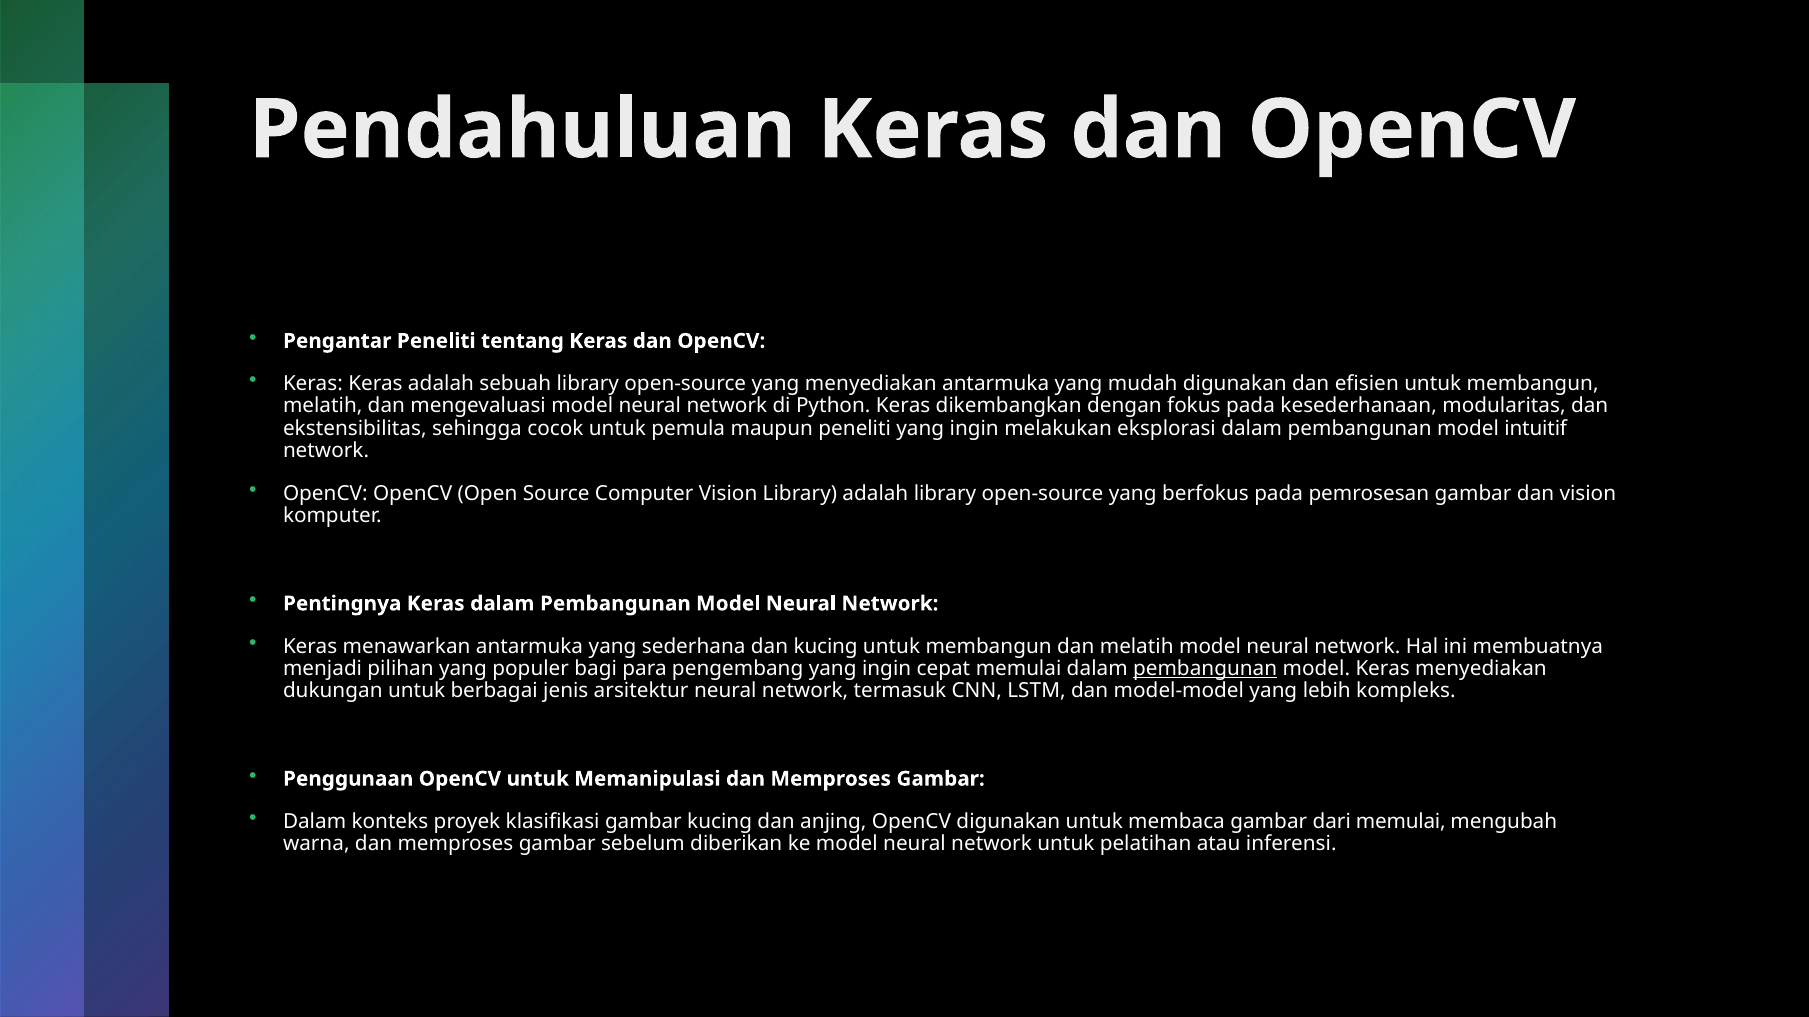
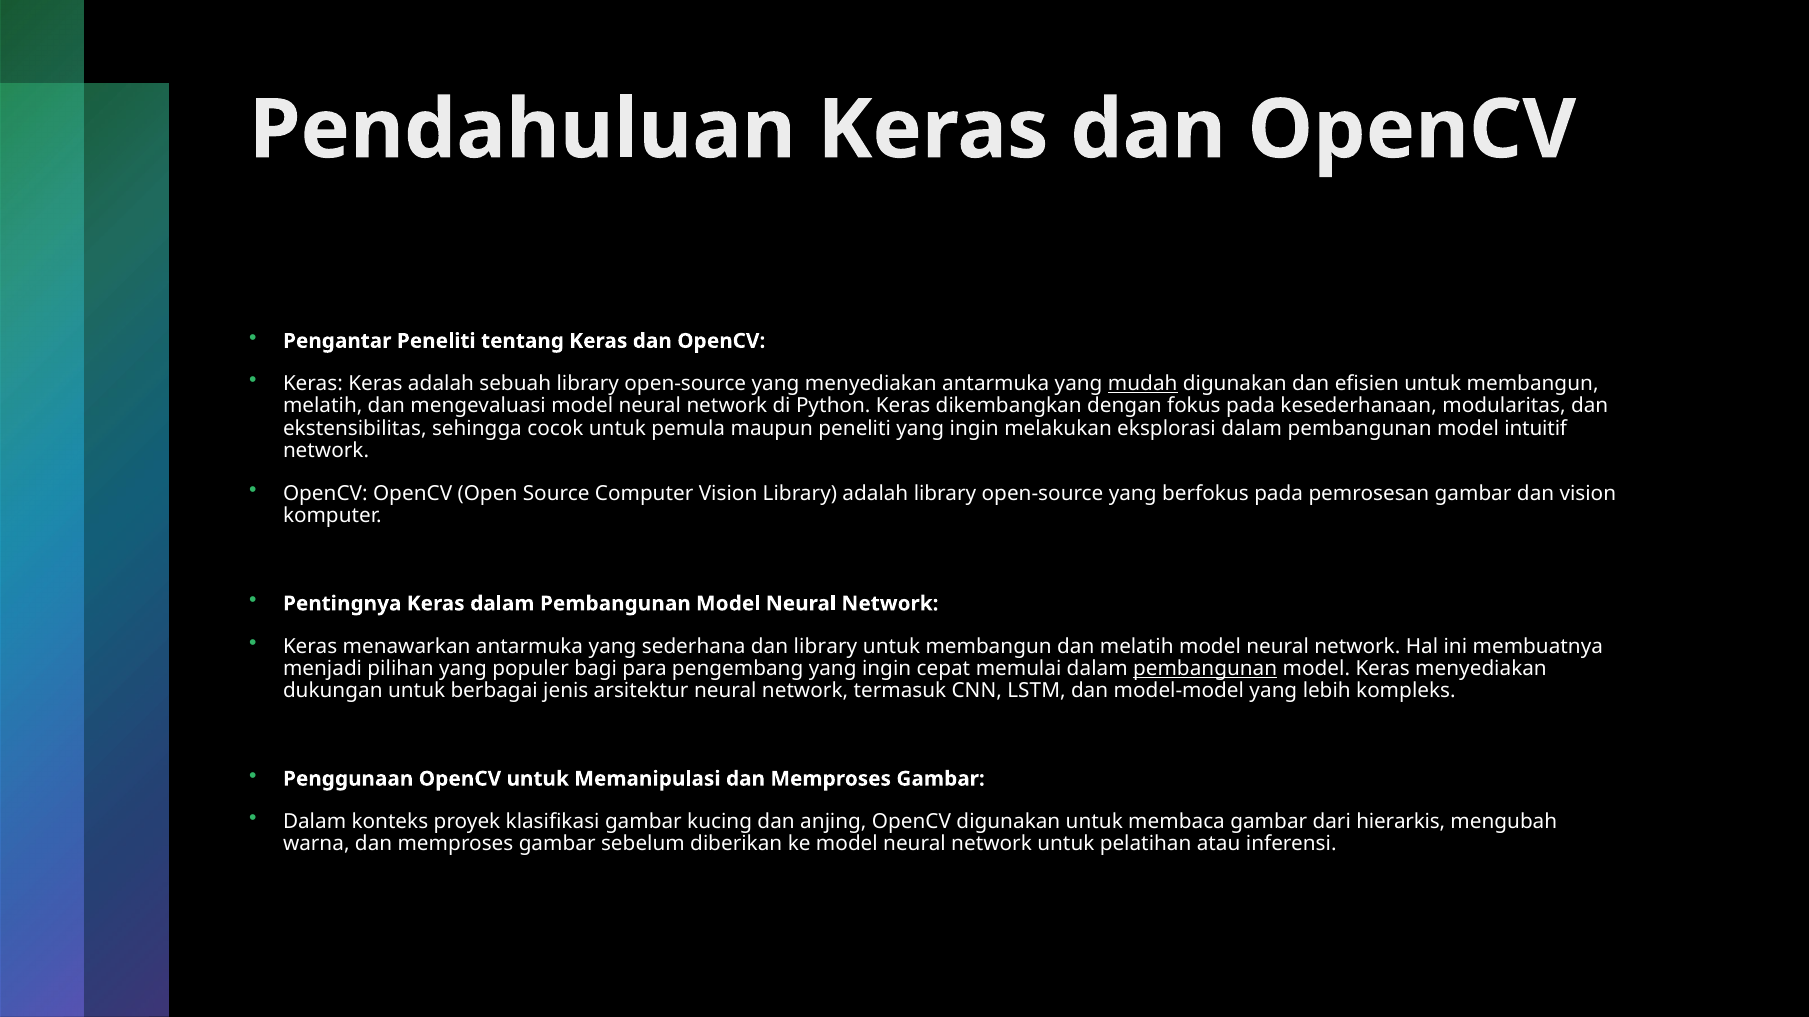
mudah underline: none -> present
dan kucing: kucing -> library
dari memulai: memulai -> hierarkis
